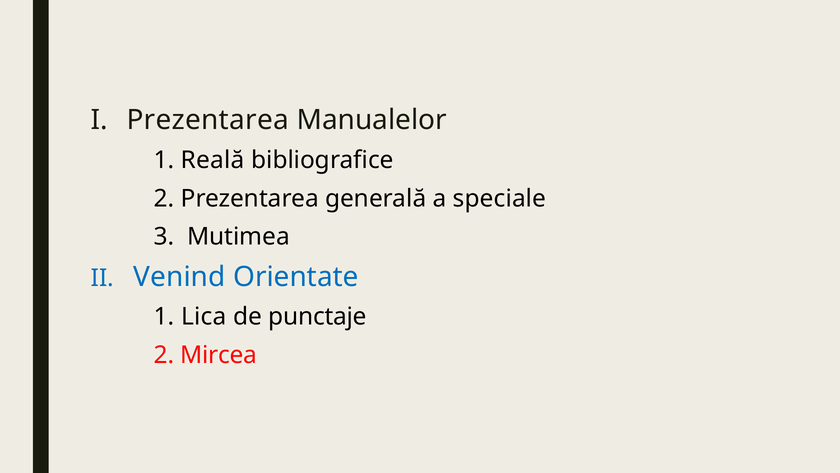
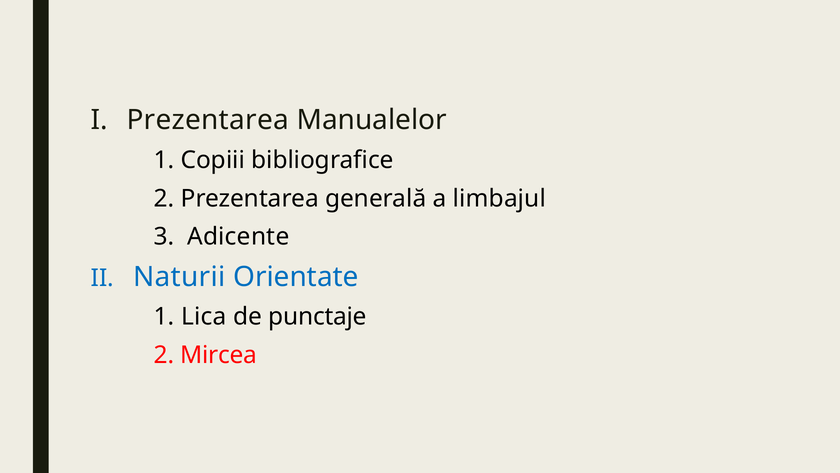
Reală: Reală -> Copiii
speciale: speciale -> limbajul
Mutimea: Mutimea -> Adicente
Venind: Venind -> Naturii
